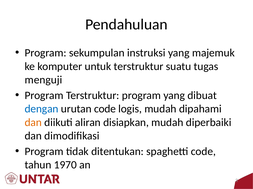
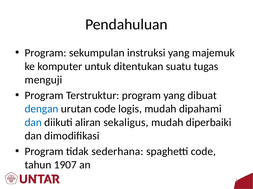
untuk terstruktur: terstruktur -> ditentukan
dan at (33, 123) colour: orange -> blue
disiapkan: disiapkan -> sekaligus
ditentukan: ditentukan -> sederhana
1970: 1970 -> 1907
